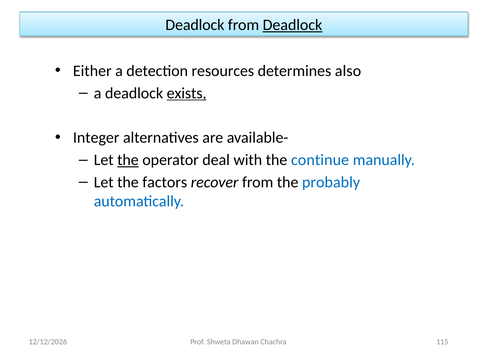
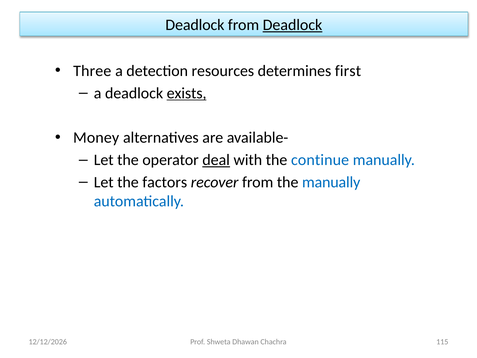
Either: Either -> Three
also: also -> first
Integer: Integer -> Money
the at (128, 160) underline: present -> none
deal underline: none -> present
the probably: probably -> manually
